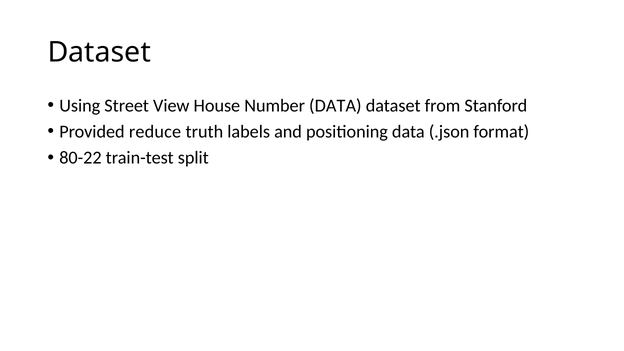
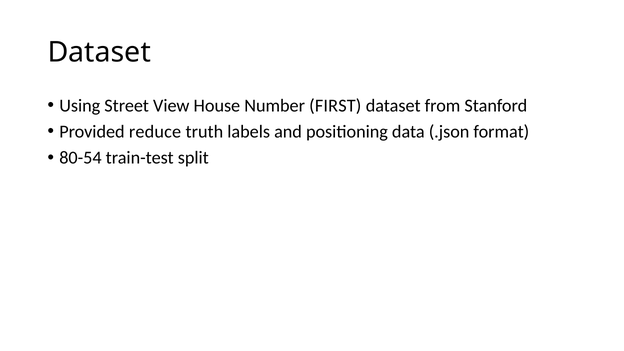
Number DATA: DATA -> FIRST
80-22: 80-22 -> 80-54
